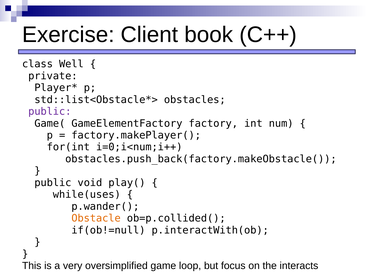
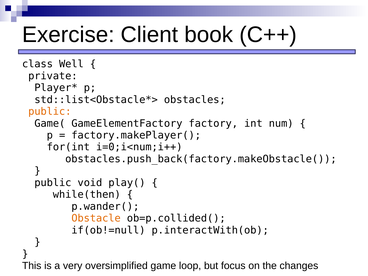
public at (50, 112) colour: purple -> orange
while(uses: while(uses -> while(then
interacts: interacts -> changes
